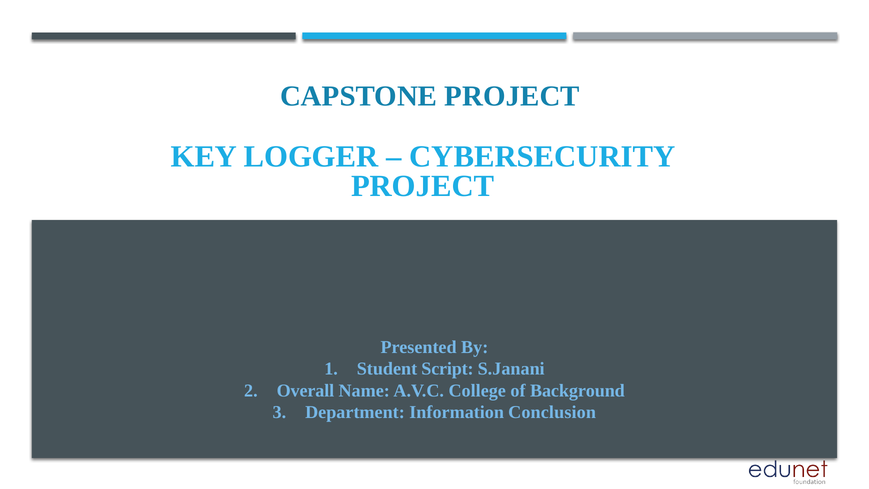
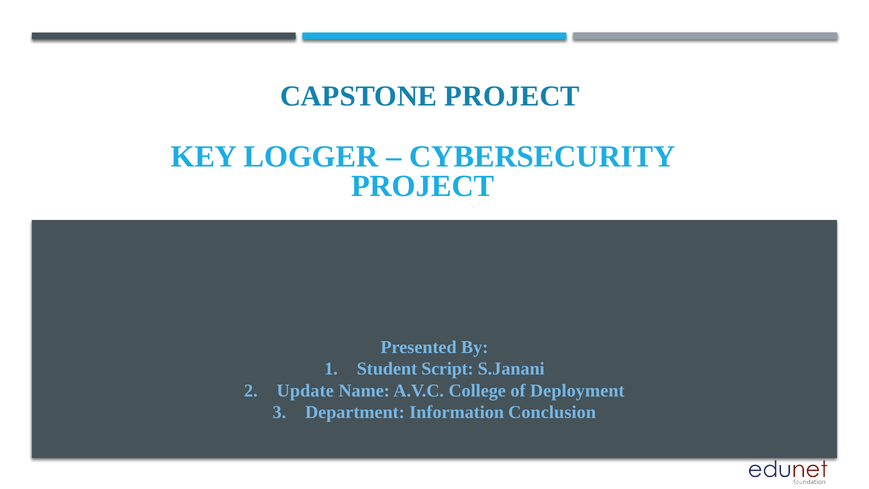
Overall: Overall -> Update
Background: Background -> Deployment
